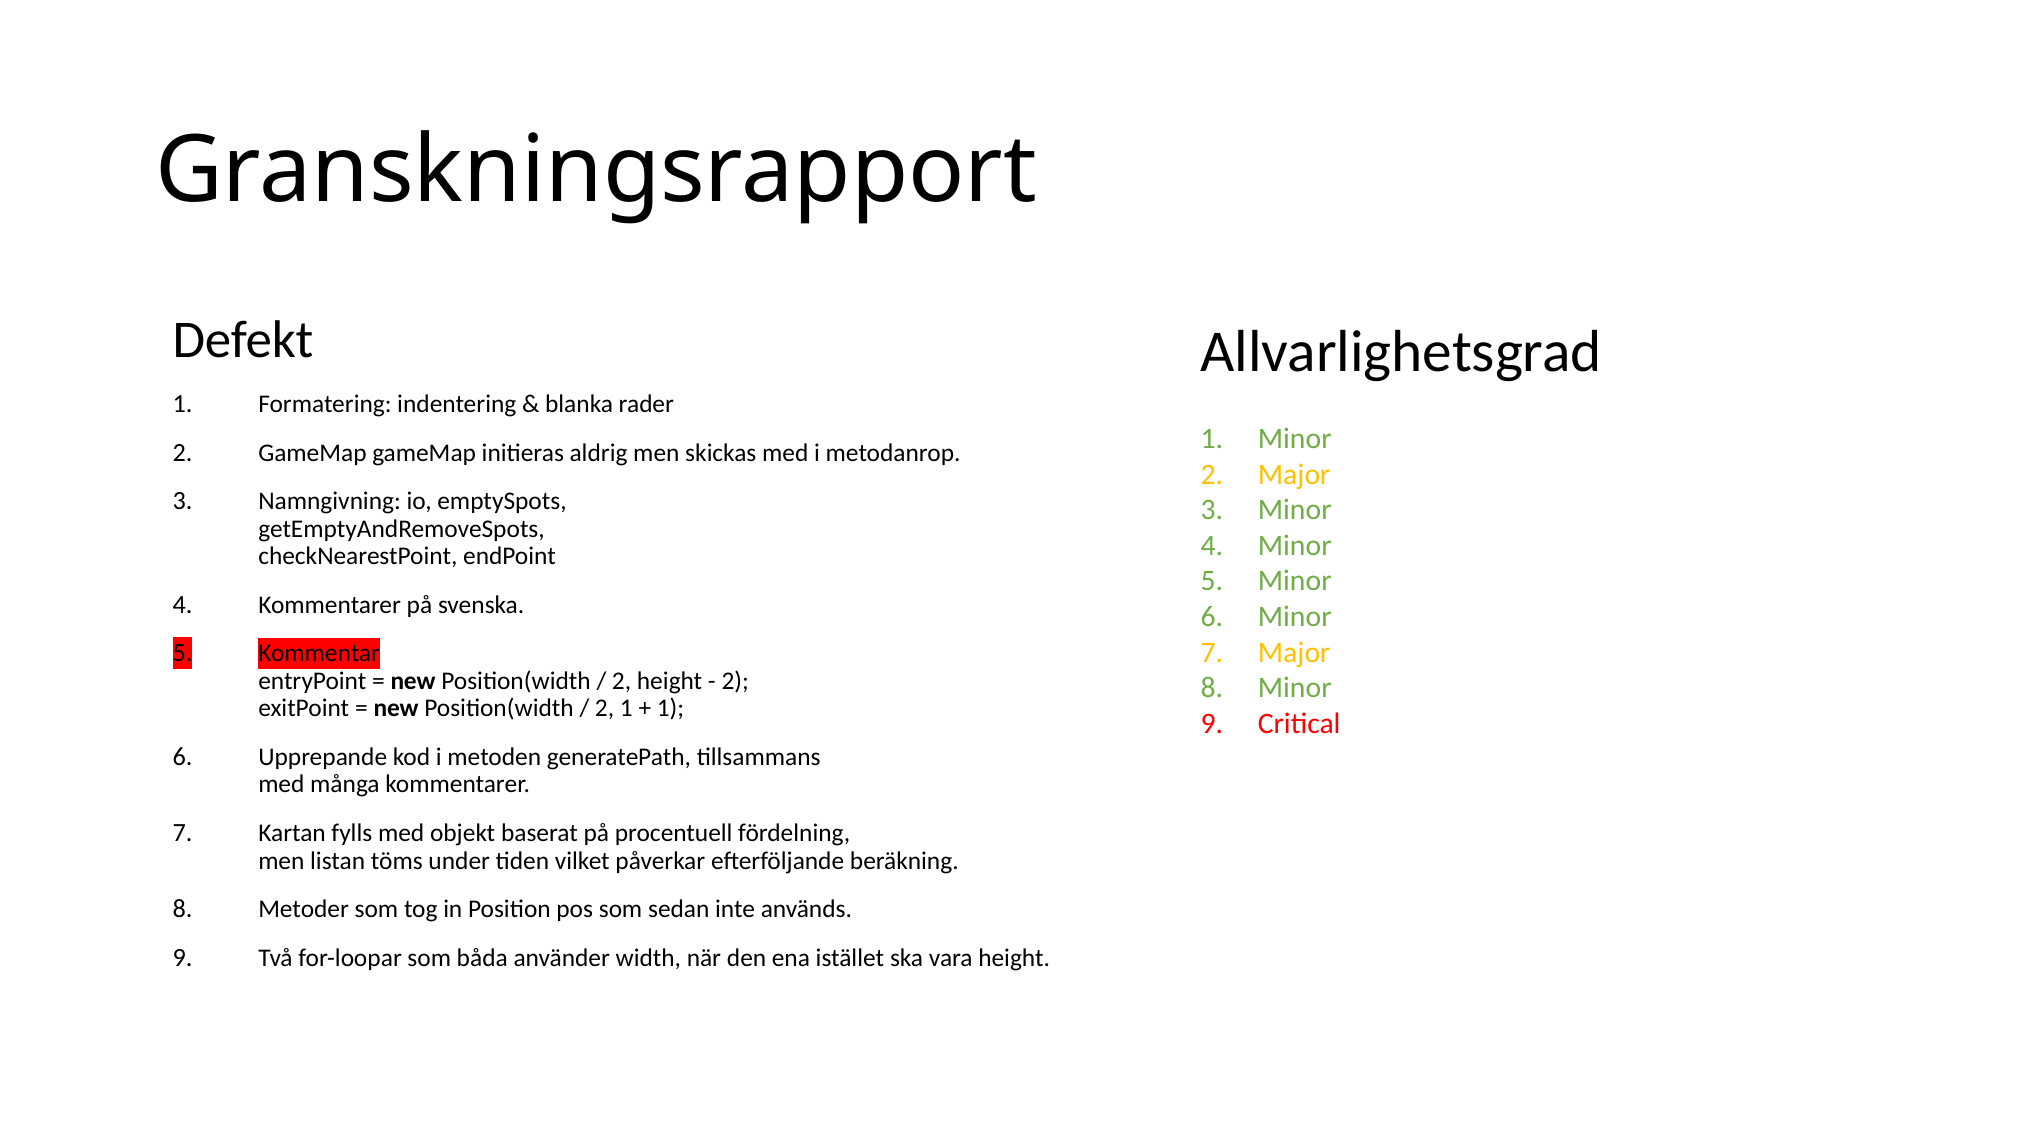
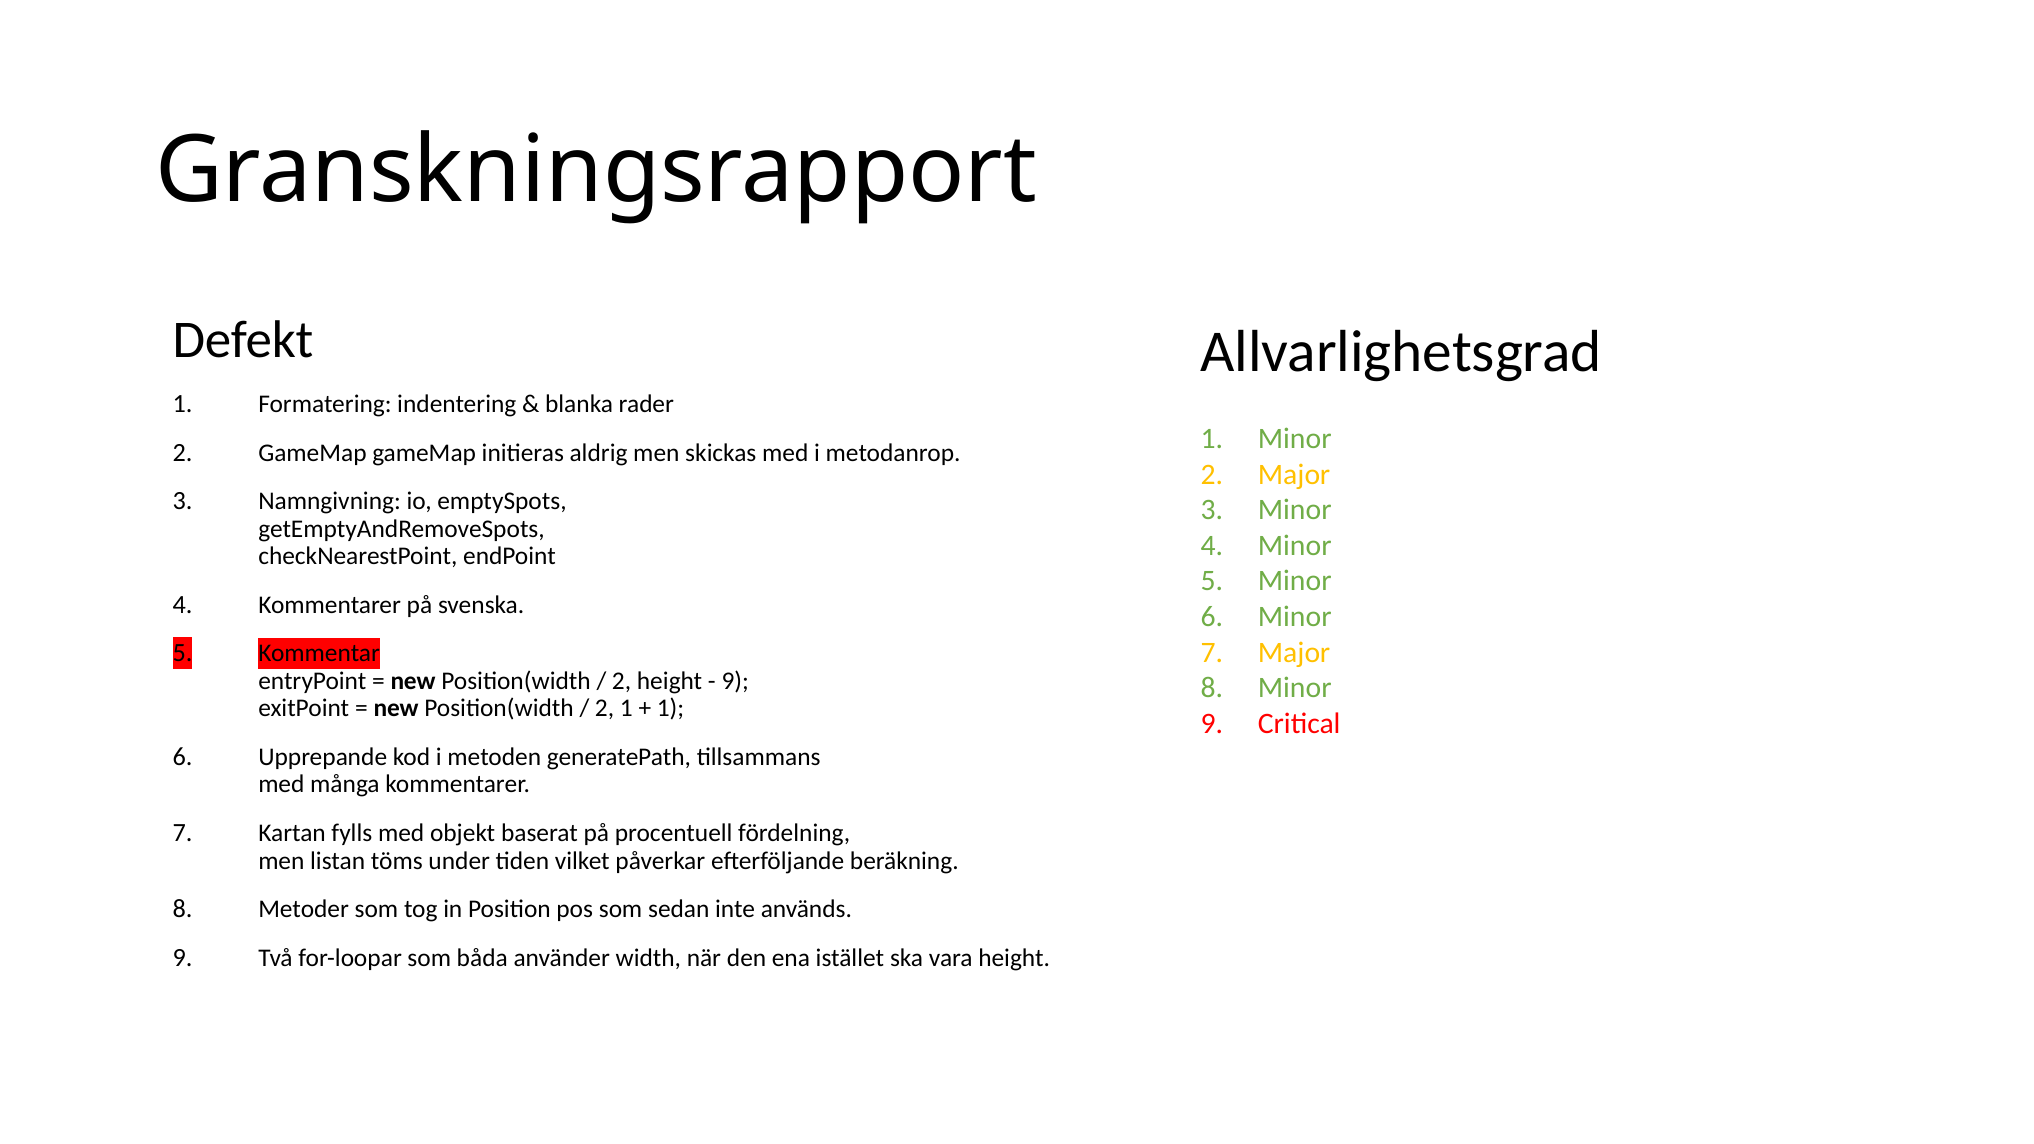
2 at (735, 681): 2 -> 9
